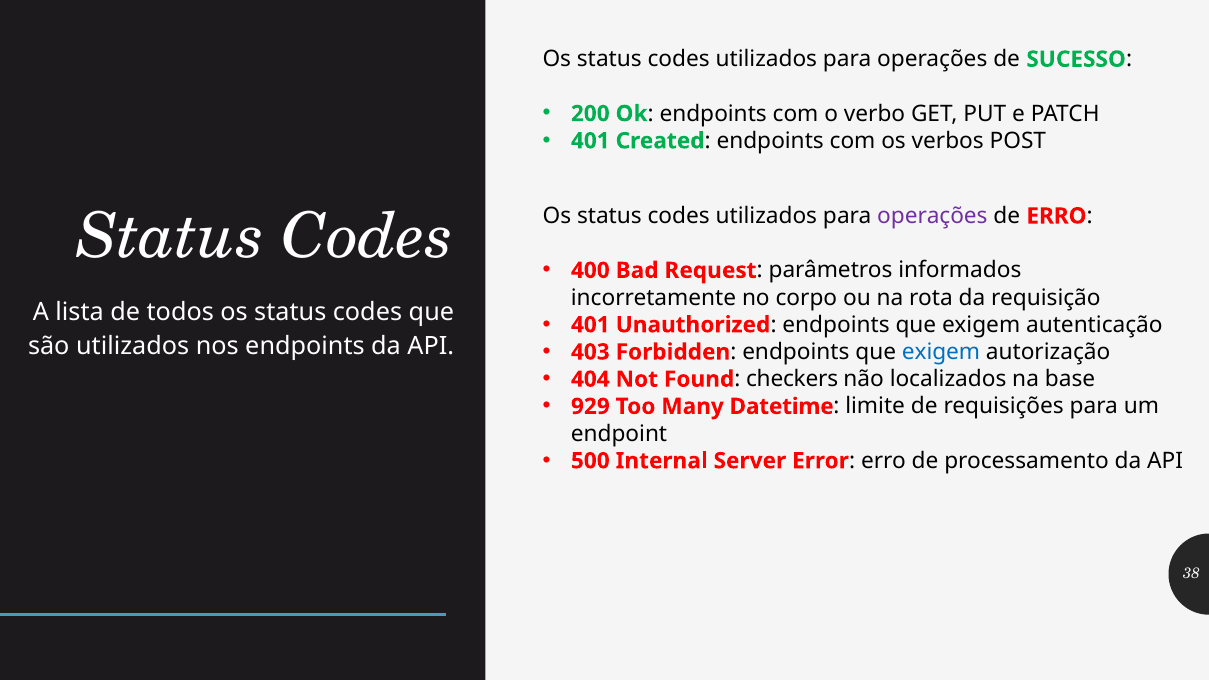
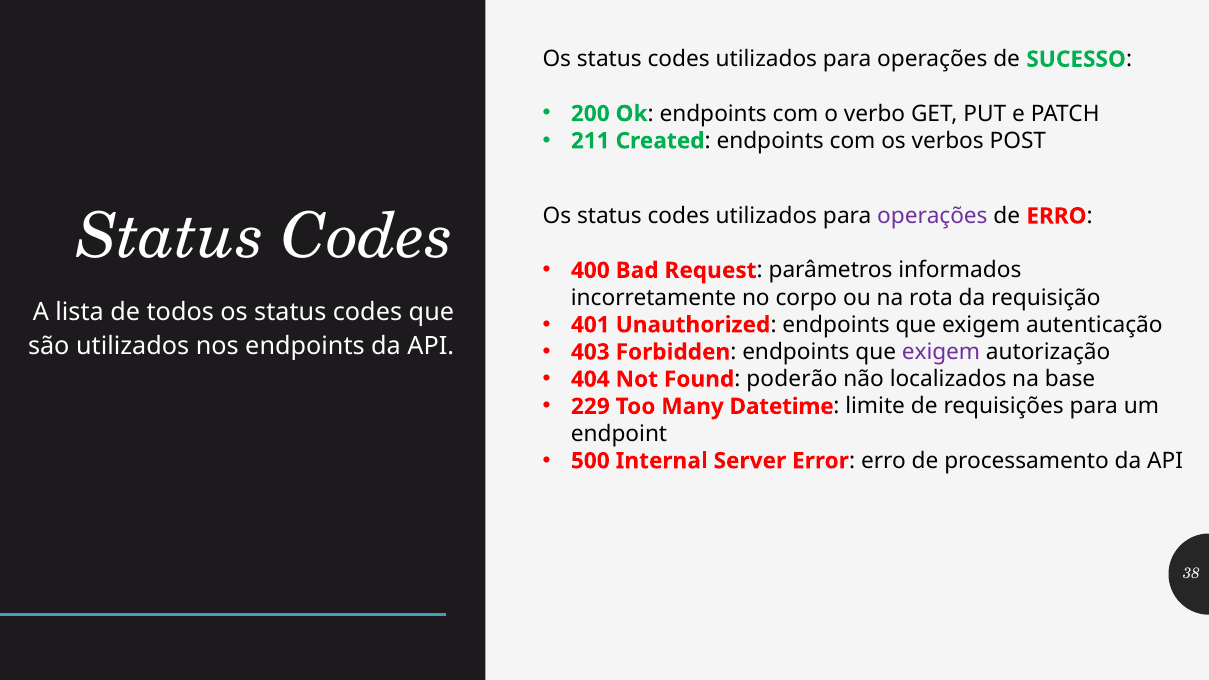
401 at (590, 141): 401 -> 211
exigem at (941, 352) colour: blue -> purple
checkers: checkers -> poderão
929: 929 -> 229
